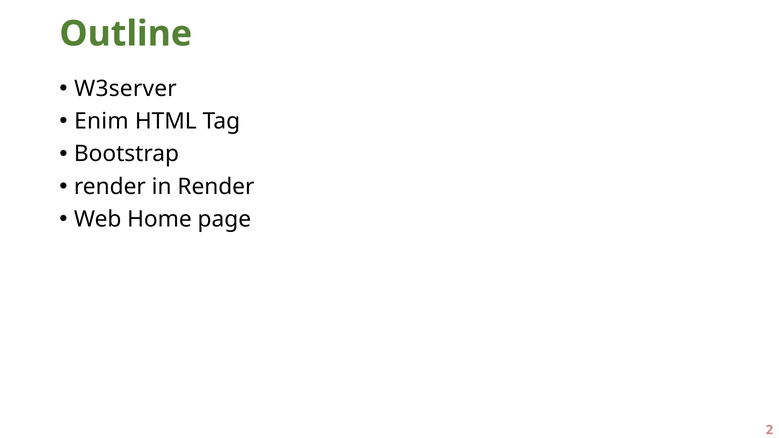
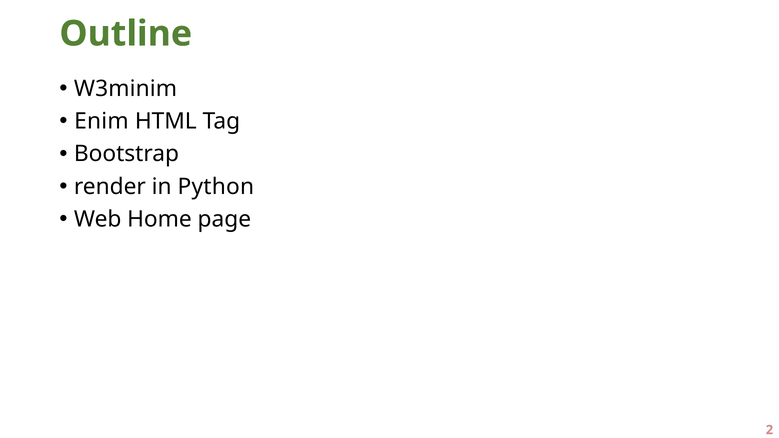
W3server: W3server -> W3minim
in Render: Render -> Python
